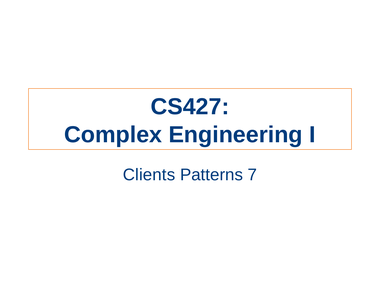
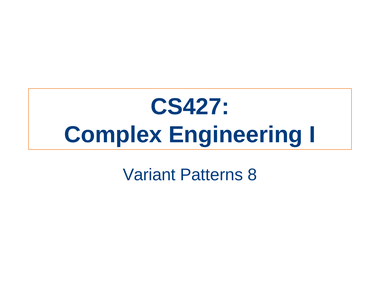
Clients: Clients -> Variant
7: 7 -> 8
